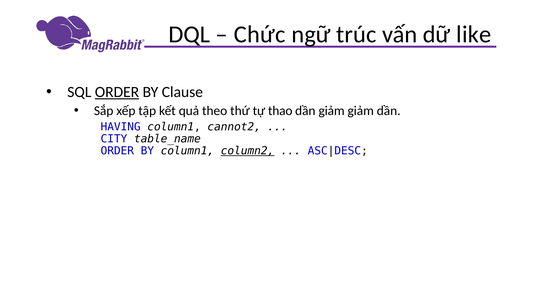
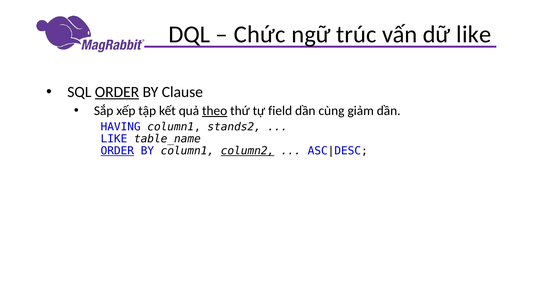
theo underline: none -> present
thao: thao -> field
dần giảm: giảm -> cùng
cannot2: cannot2 -> stands2
CITY at (114, 139): CITY -> LIKE
ORDER at (117, 151) underline: none -> present
